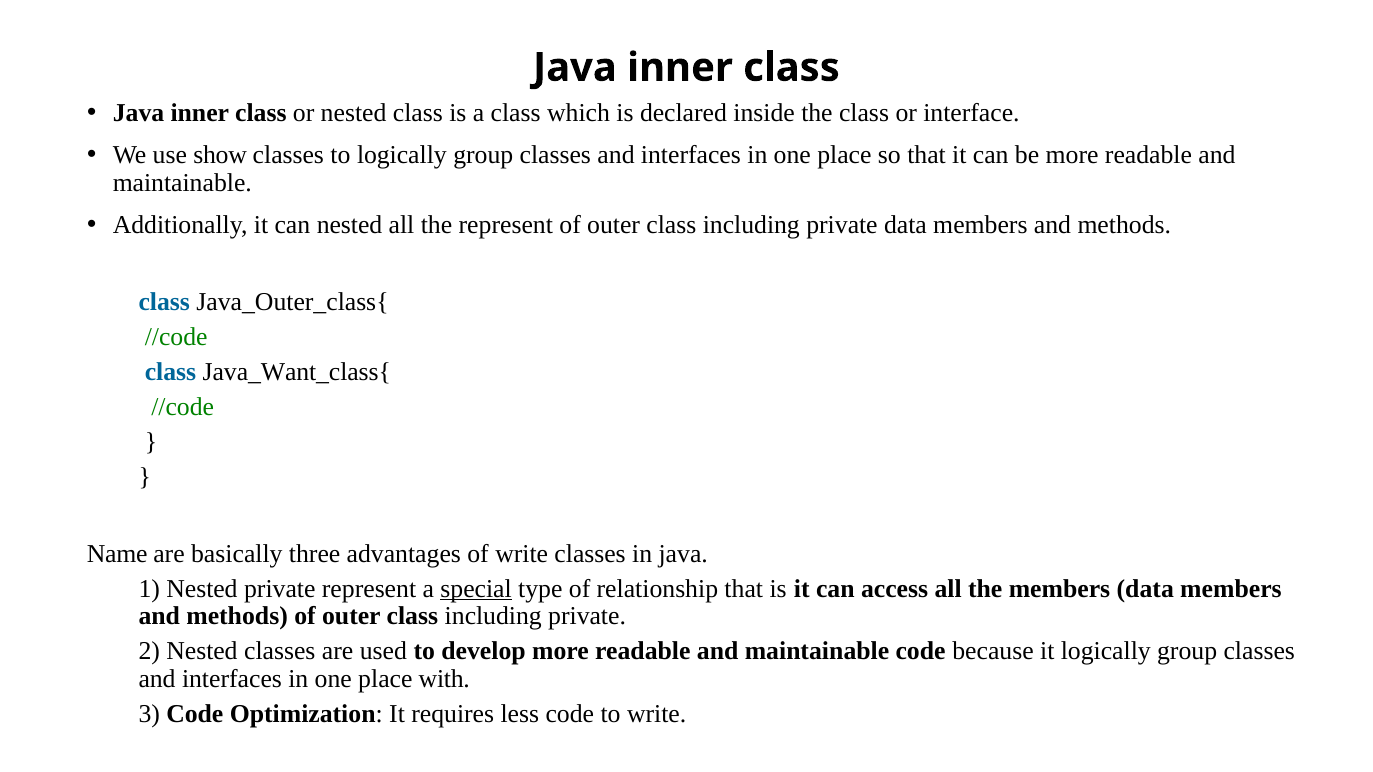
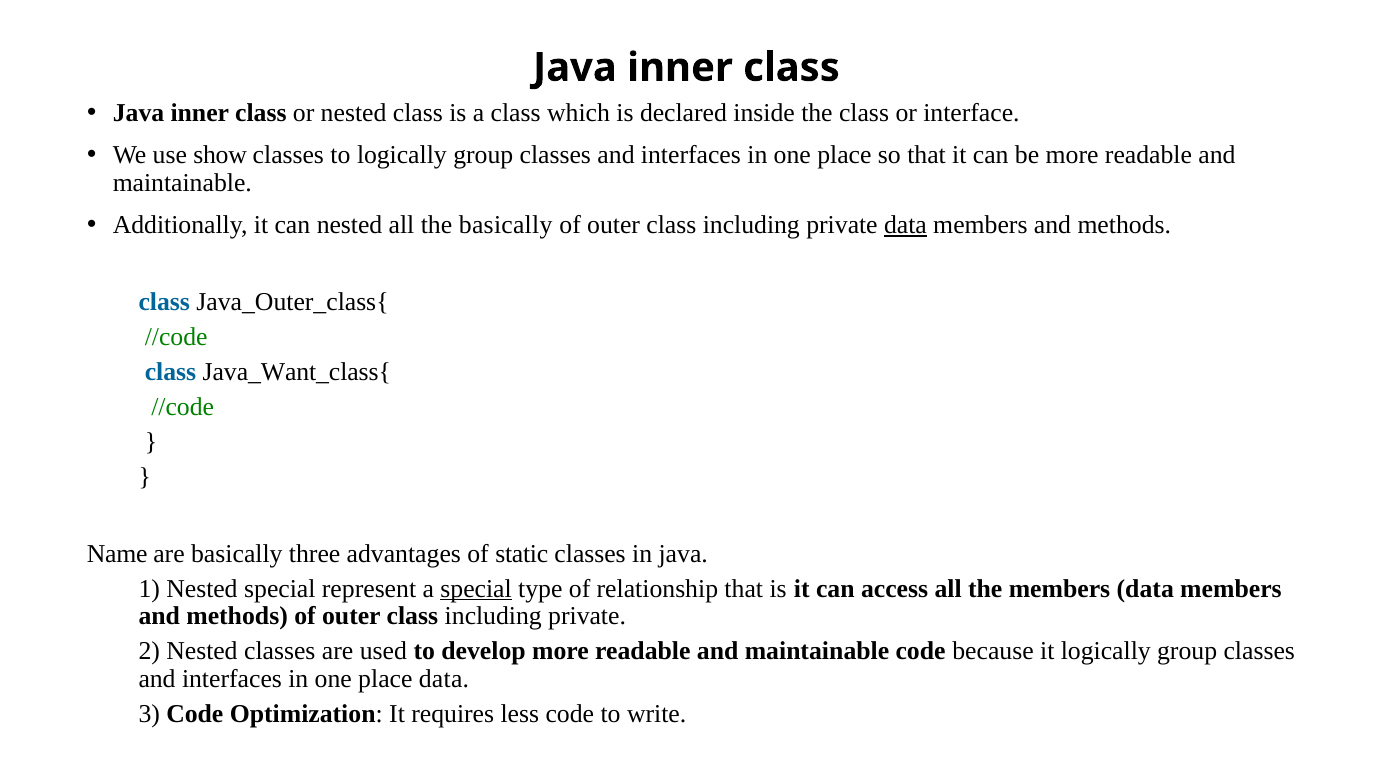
the represent: represent -> basically
data at (905, 225) underline: none -> present
of write: write -> static
Nested private: private -> special
place with: with -> data
